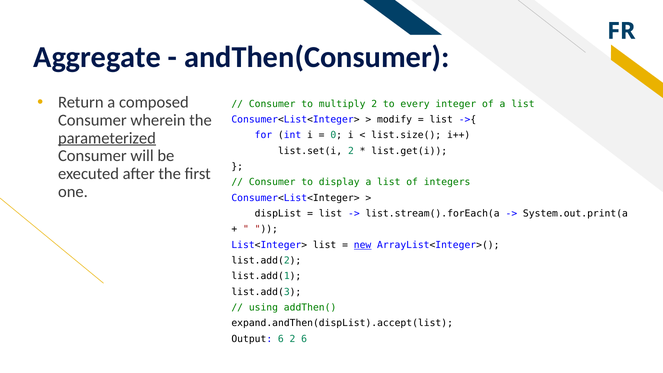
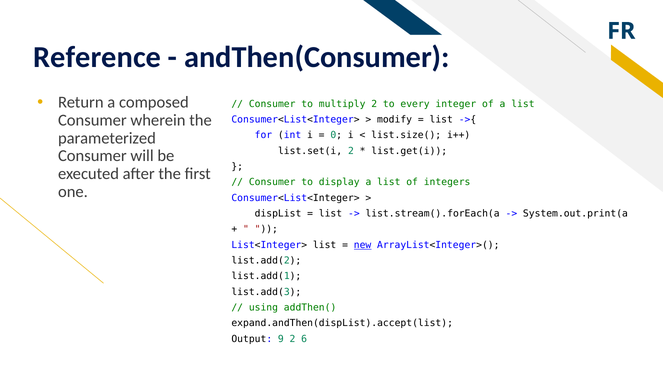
Aggregate: Aggregate -> Reference
parameterized underline: present -> none
Output 6: 6 -> 9
